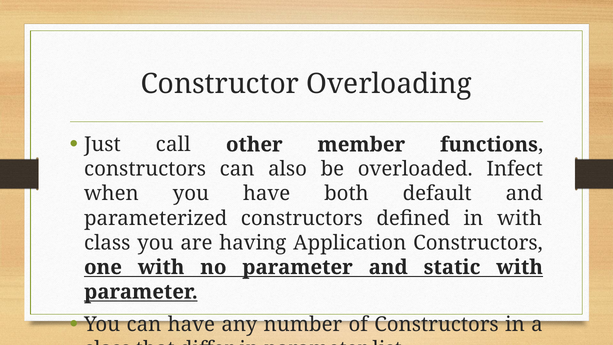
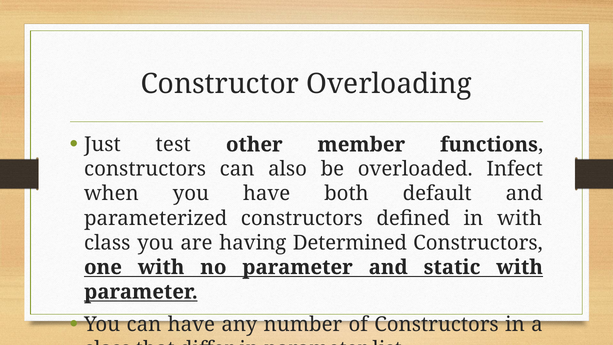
call: call -> test
Application: Application -> Determined
